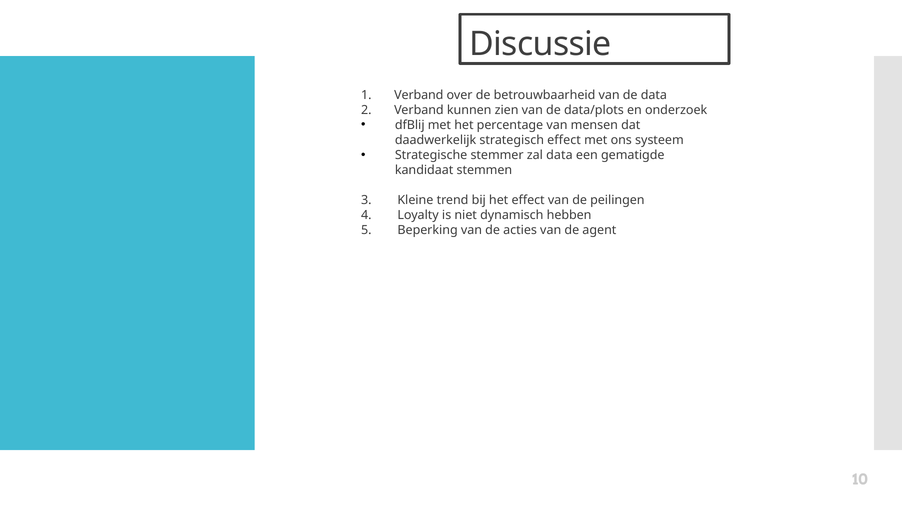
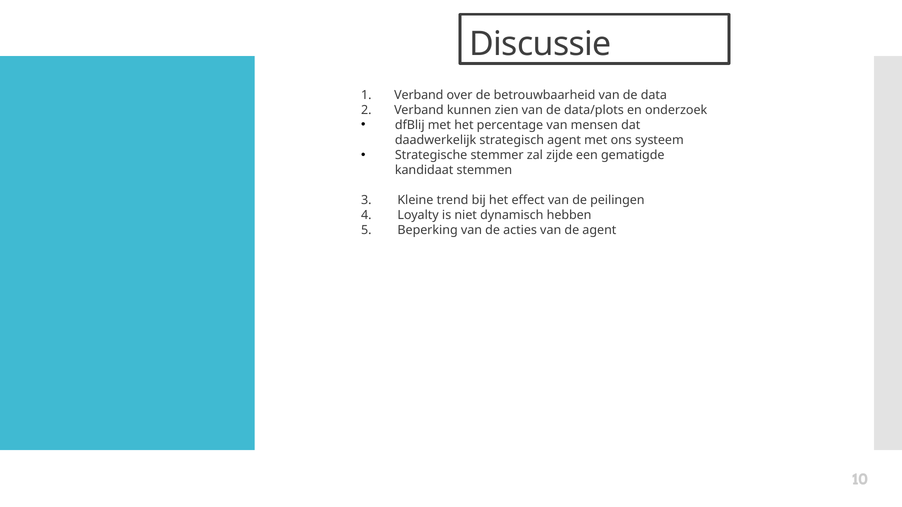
strategisch effect: effect -> agent
zal data: data -> zijde
